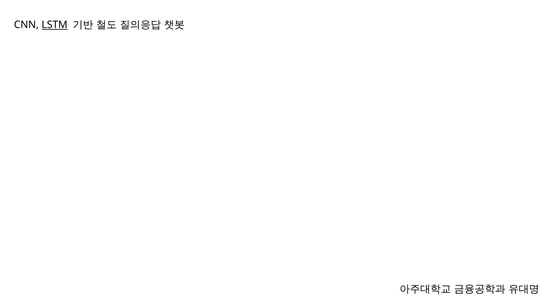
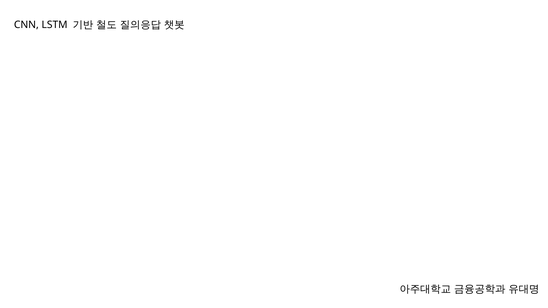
LSTM underline: present -> none
